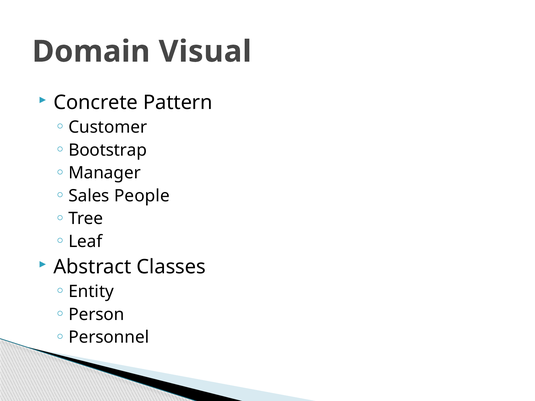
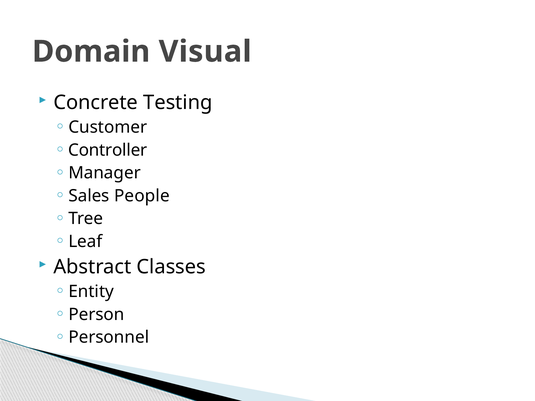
Pattern: Pattern -> Testing
Bootstrap: Bootstrap -> Controller
